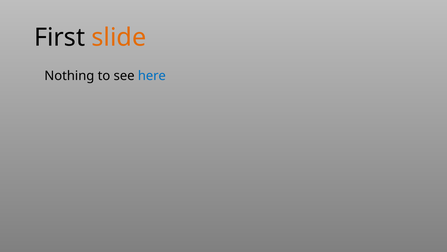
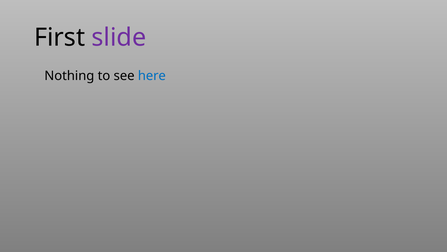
slide colour: orange -> purple
